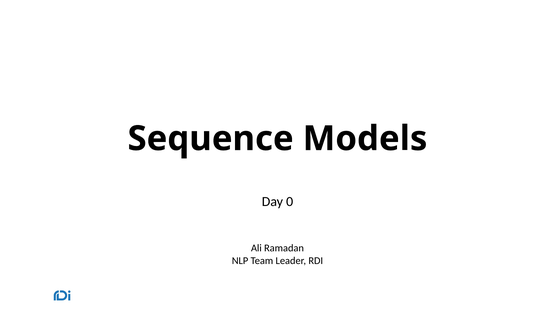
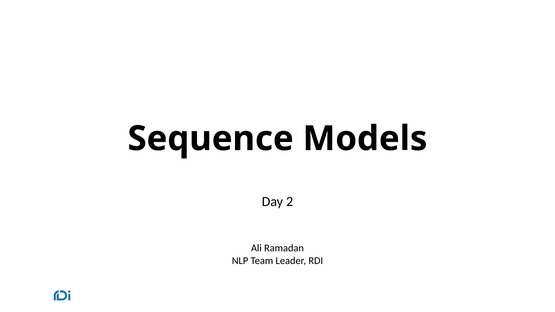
0: 0 -> 2
